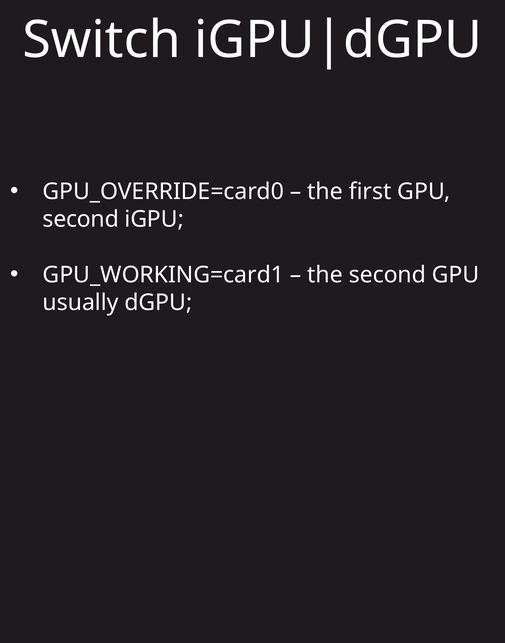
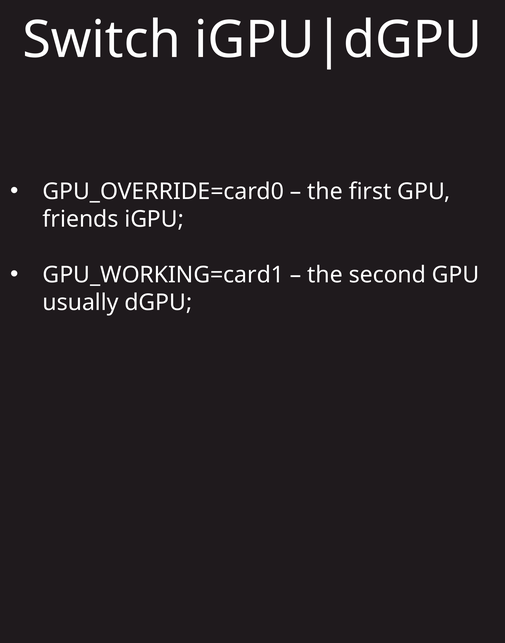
second at (81, 219): second -> friends
